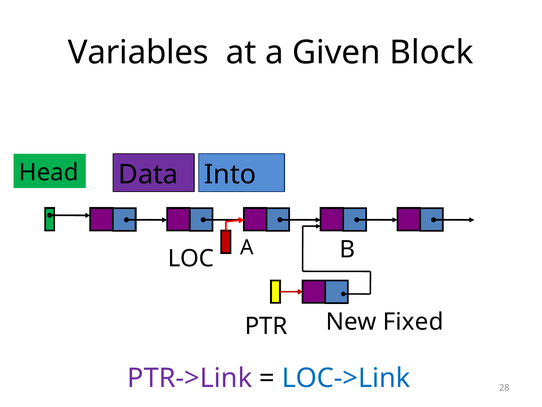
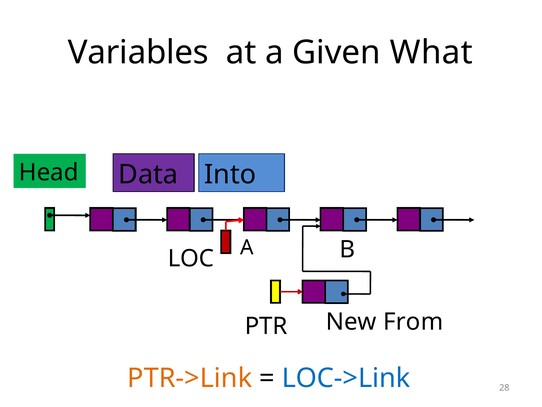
Block: Block -> What
Fixed: Fixed -> From
PTR->Link colour: purple -> orange
